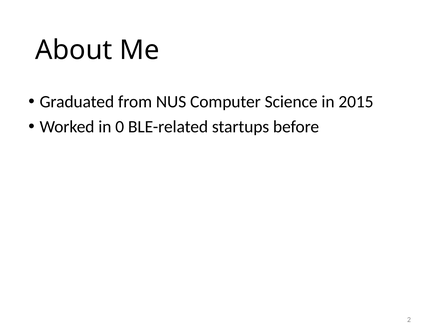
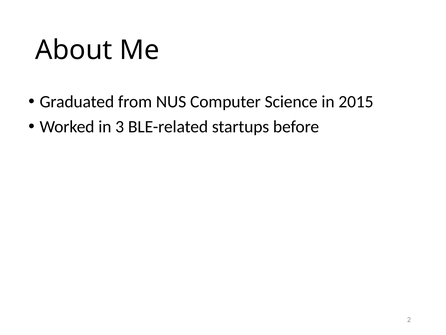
0: 0 -> 3
